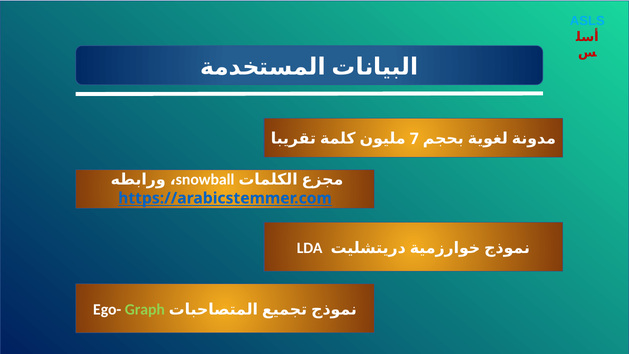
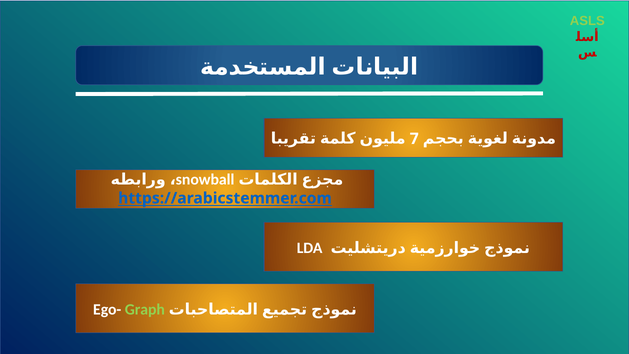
ASLS colour: light blue -> light green
